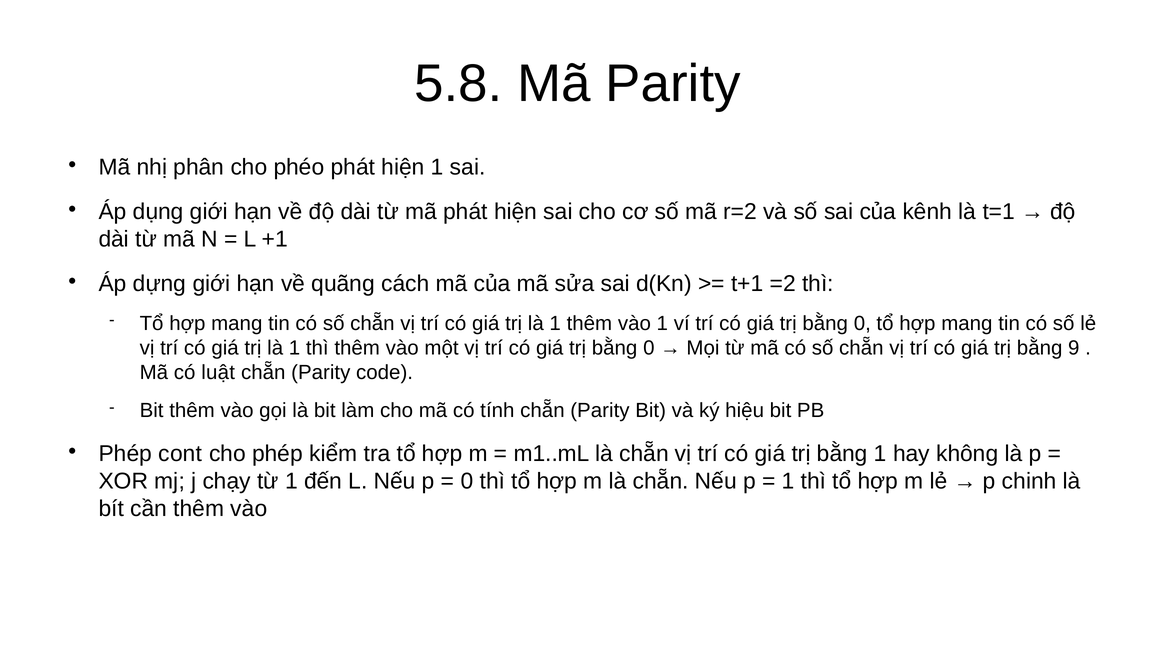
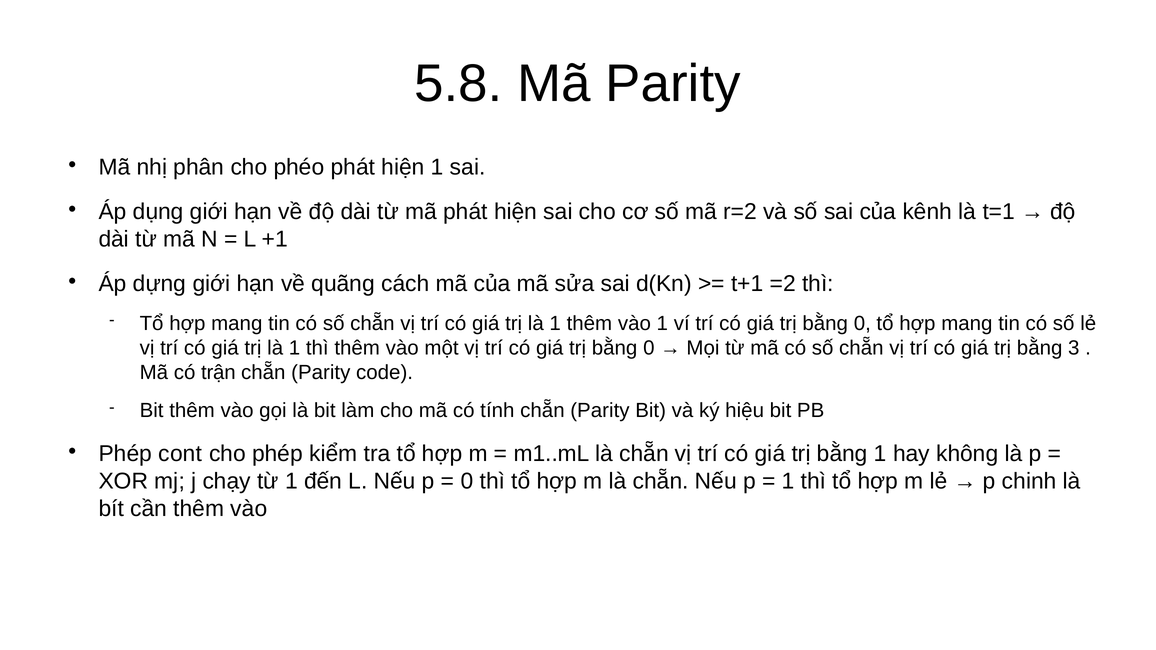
9: 9 -> 3
luật: luật -> trận
